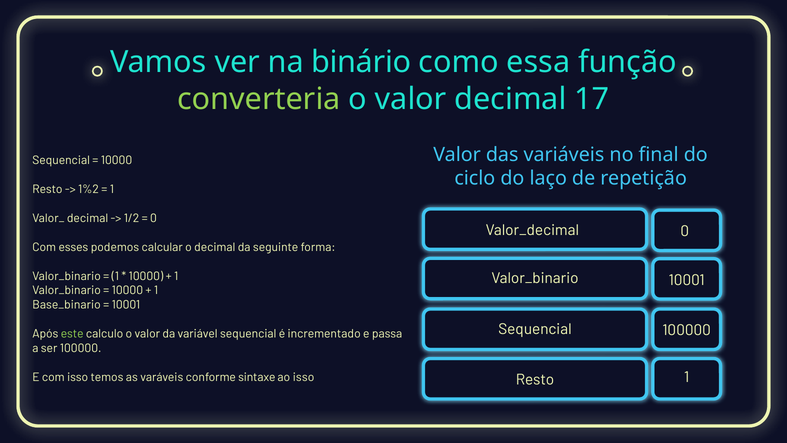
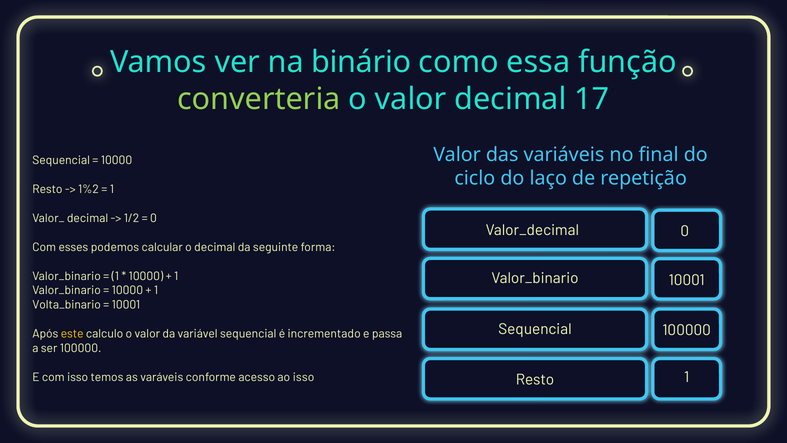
Base_binario: Base_binario -> Volta_binario
este colour: light green -> yellow
sintaxe: sintaxe -> acesso
